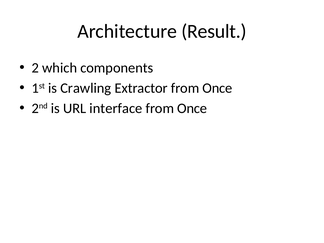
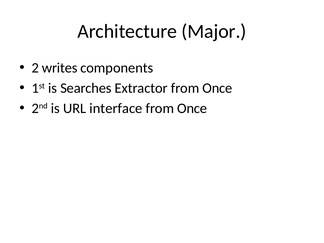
Result: Result -> Major
which: which -> writes
Crawling: Crawling -> Searches
